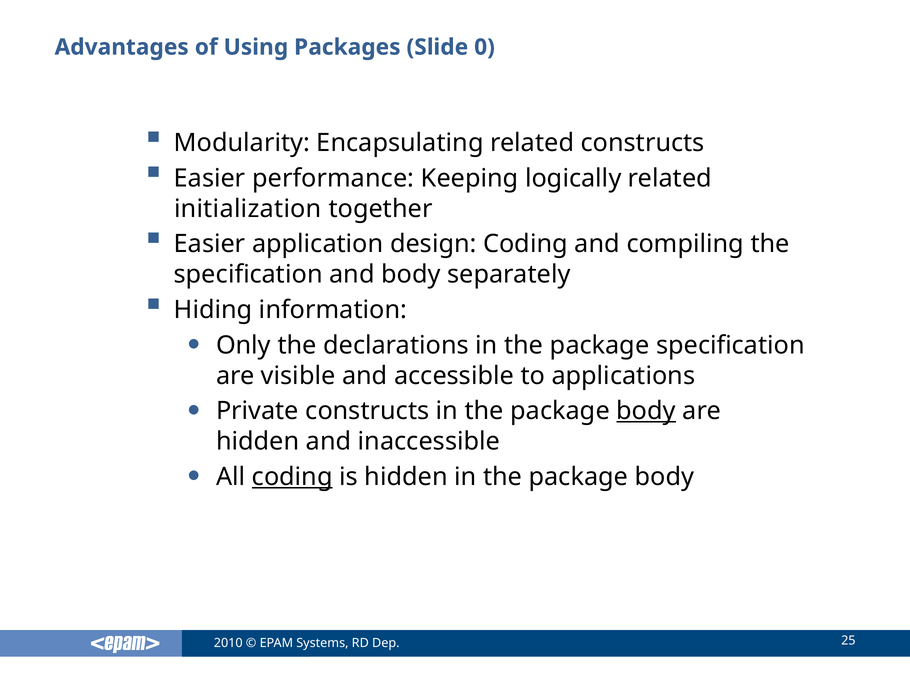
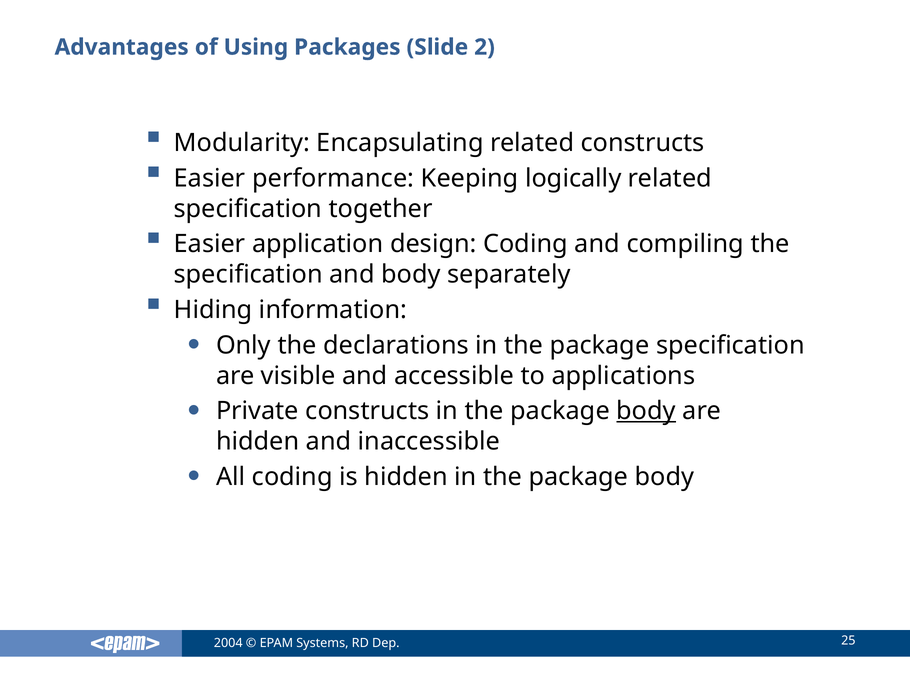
0: 0 -> 2
initialization at (248, 209): initialization -> specification
coding at (292, 477) underline: present -> none
2010: 2010 -> 2004
